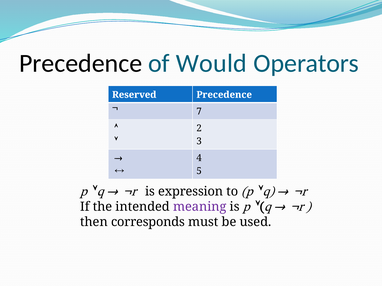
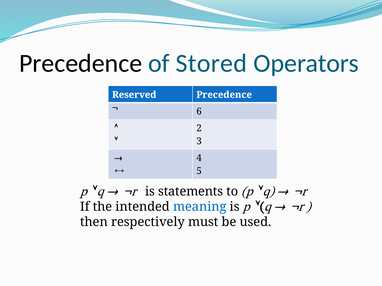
Would: Would -> Stored
7: 7 -> 6
expression: expression -> statements
meaning colour: purple -> blue
corresponds: corresponds -> respectively
